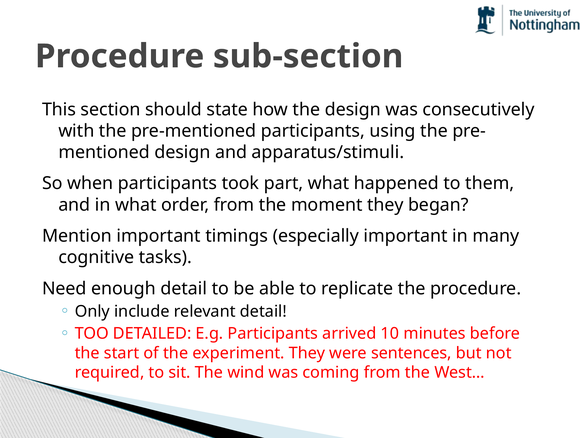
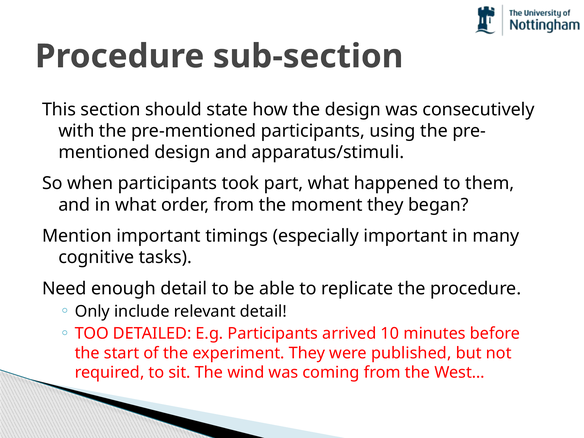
sentences: sentences -> published
